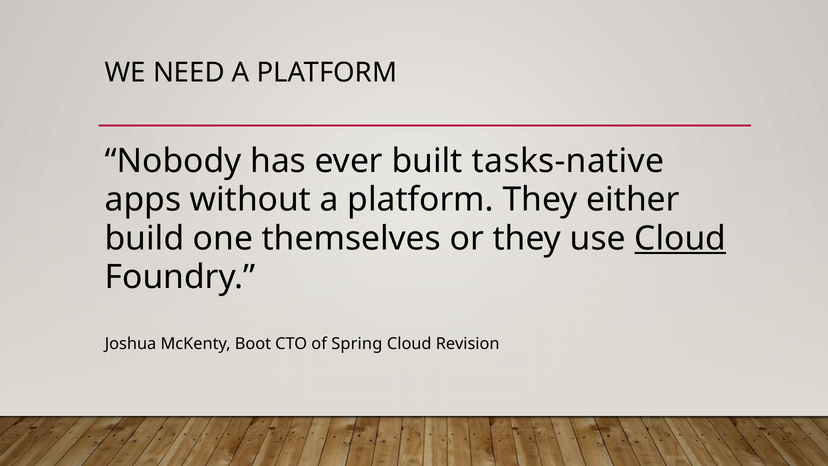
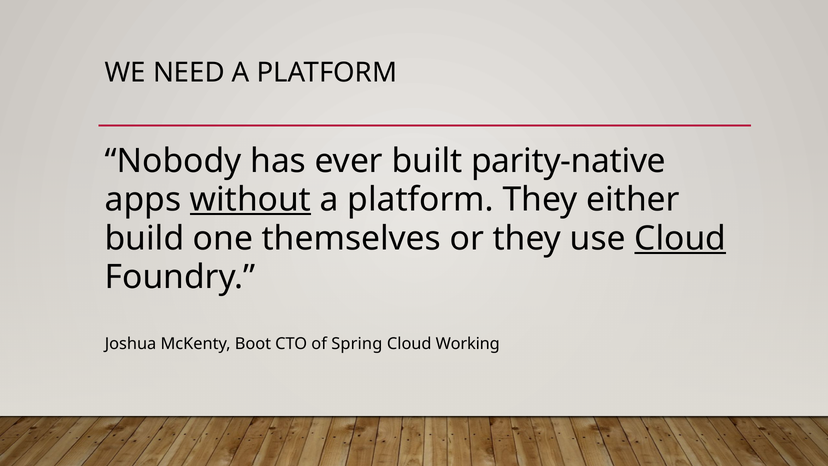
tasks-native: tasks-native -> parity-native
without underline: none -> present
Revision: Revision -> Working
